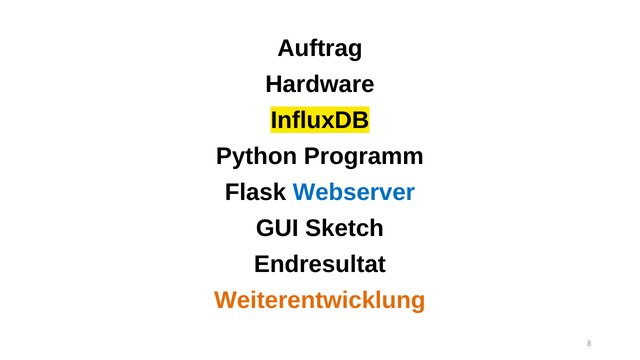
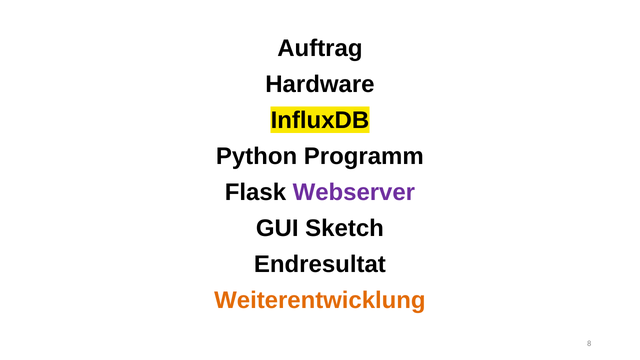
Webserver colour: blue -> purple
